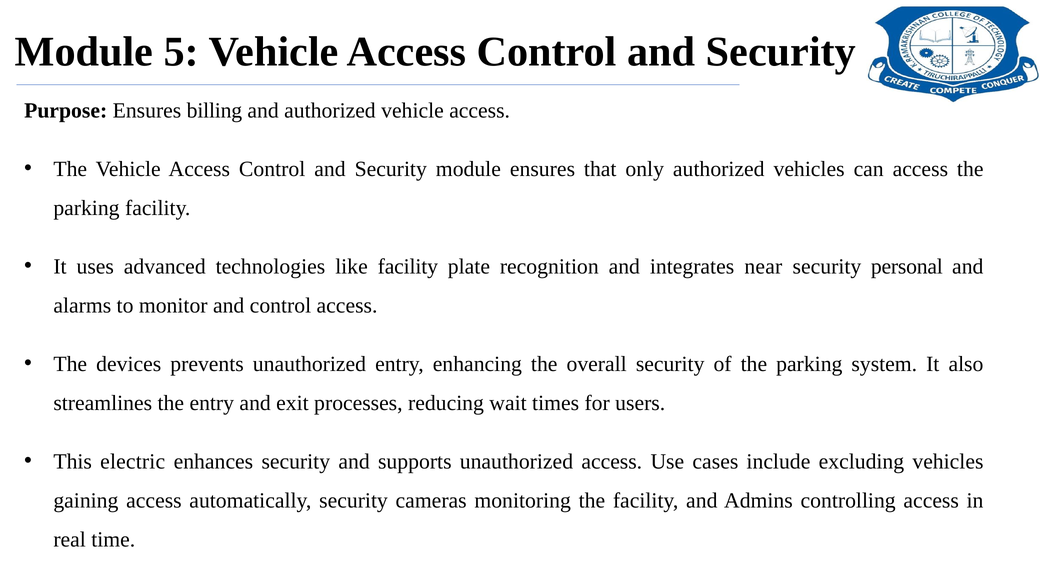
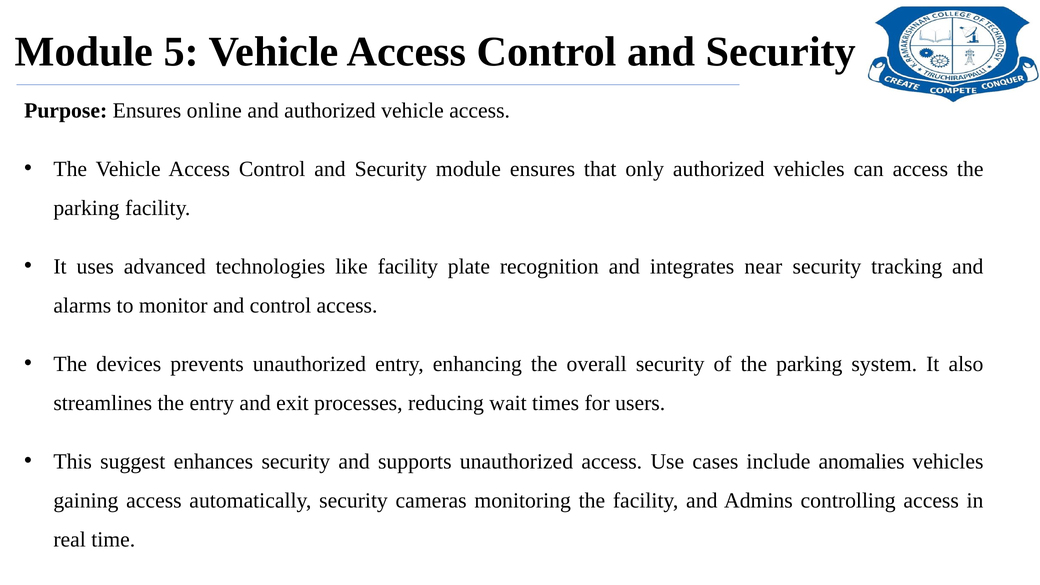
billing: billing -> online
personal: personal -> tracking
electric: electric -> suggest
excluding: excluding -> anomalies
